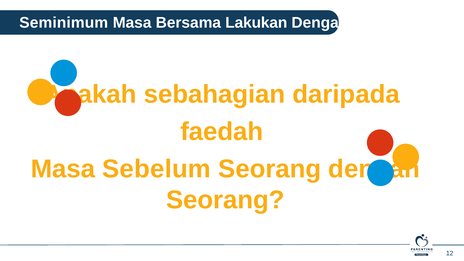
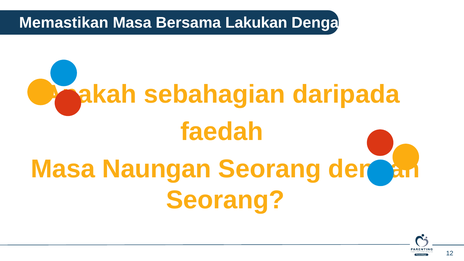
Seminimum: Seminimum -> Memastikan
Sebelum: Sebelum -> Naungan
